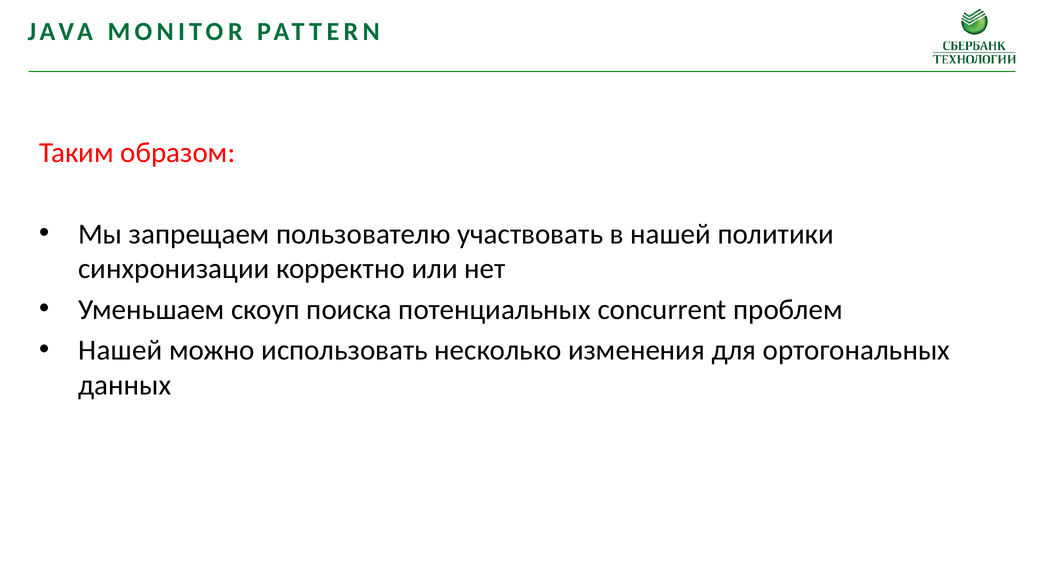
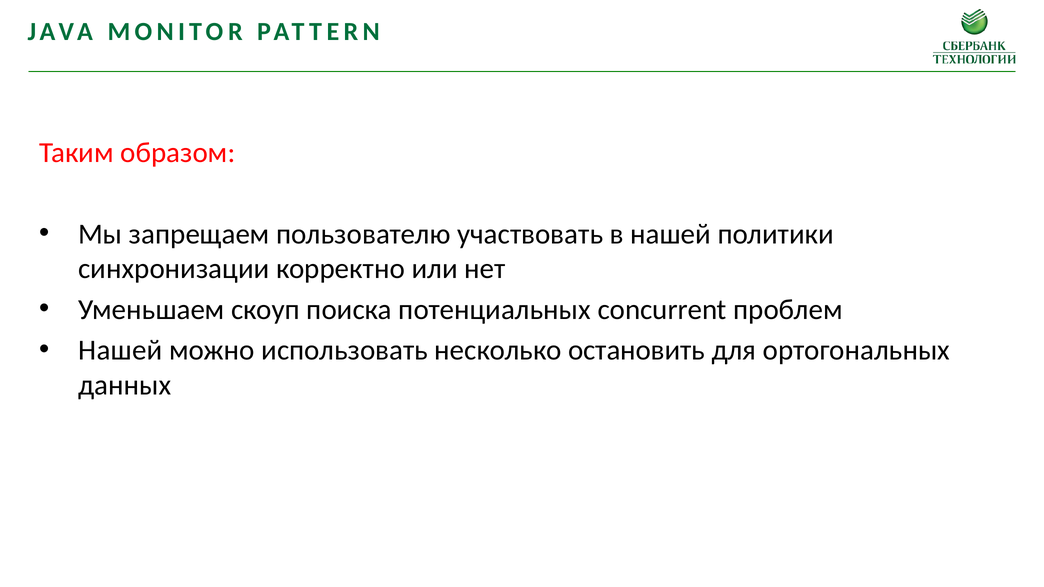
изменения: изменения -> остановить
